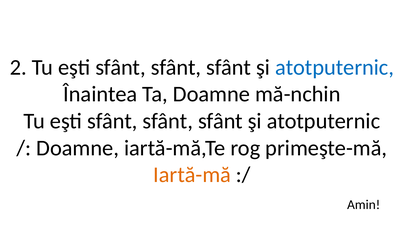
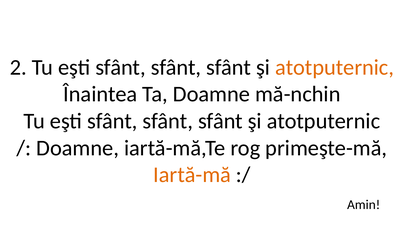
atotputernic at (334, 67) colour: blue -> orange
